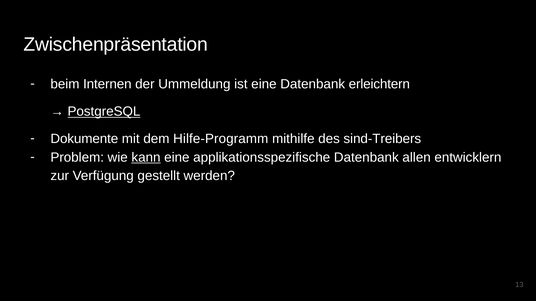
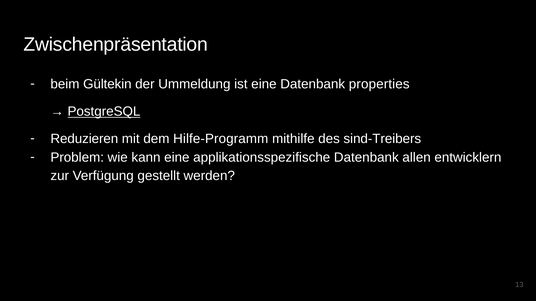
Internen: Internen -> Gültekin
erleichtern: erleichtern -> properties
Dokumente: Dokumente -> Reduzieren
kann underline: present -> none
